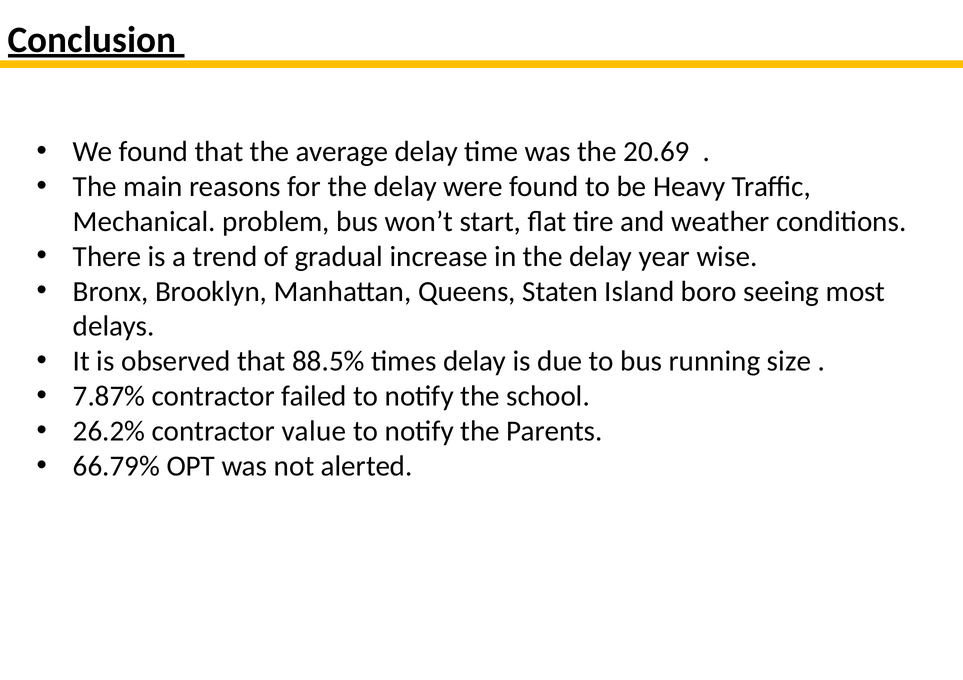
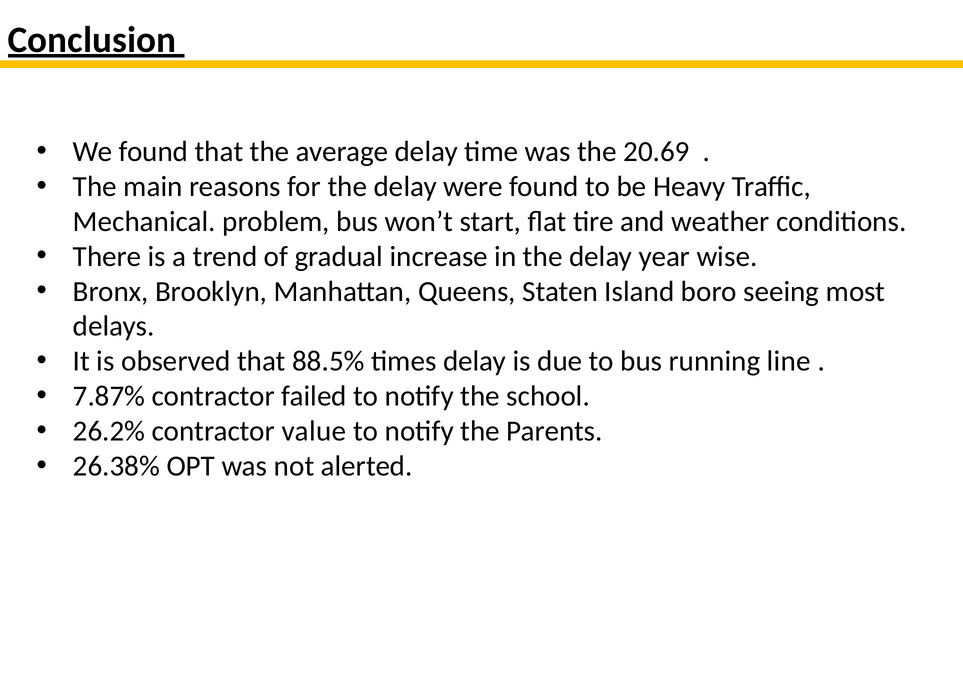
size: size -> line
66.79%: 66.79% -> 26.38%
